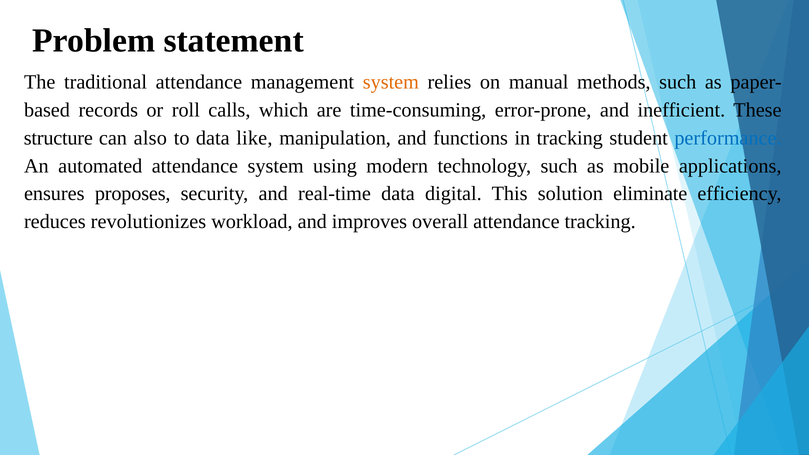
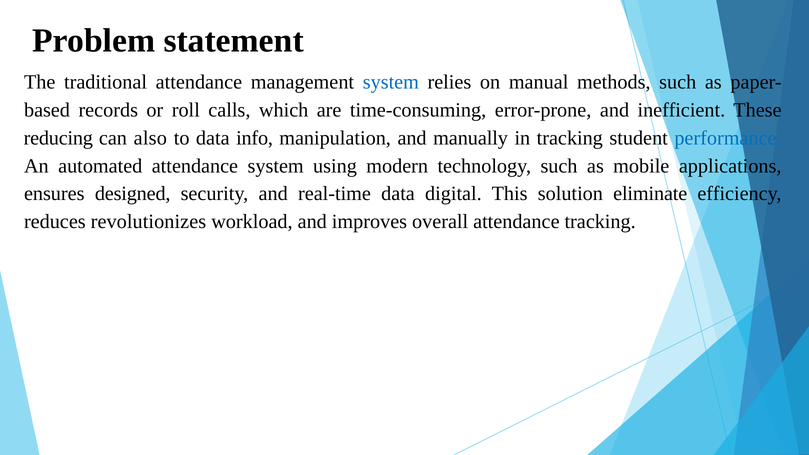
system at (391, 82) colour: orange -> blue
structure: structure -> reducing
like: like -> info
functions: functions -> manually
proposes: proposes -> designed
